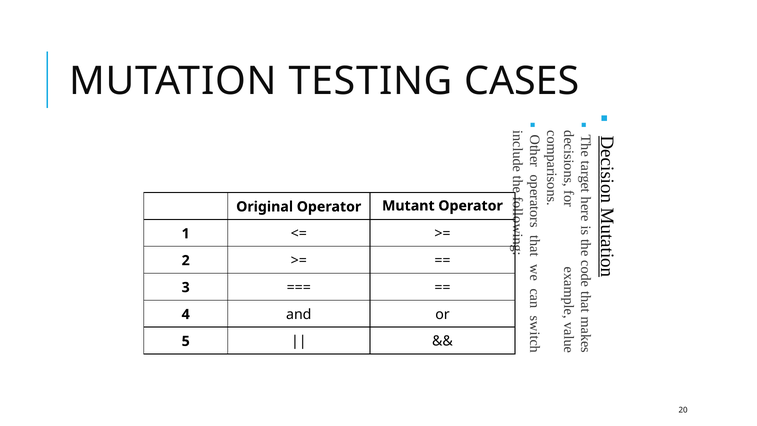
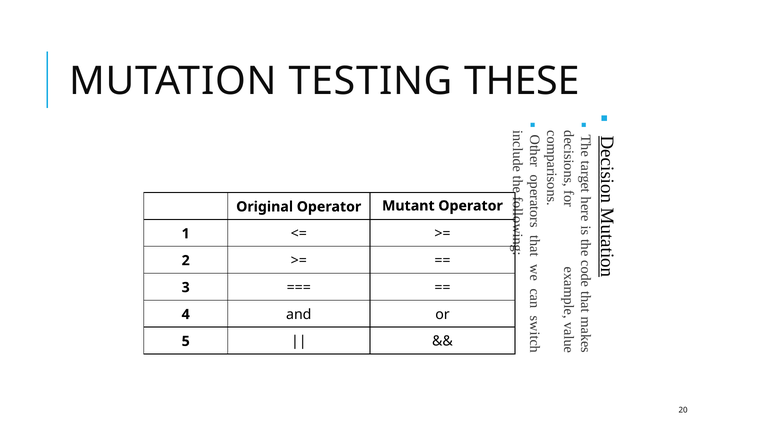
CASES: CASES -> THESE
